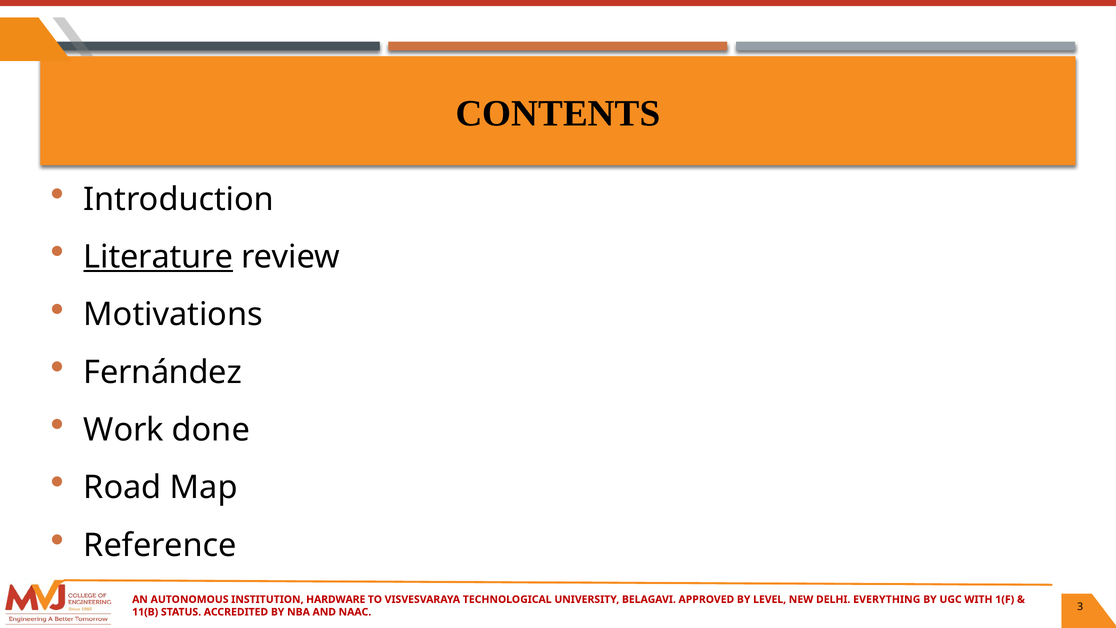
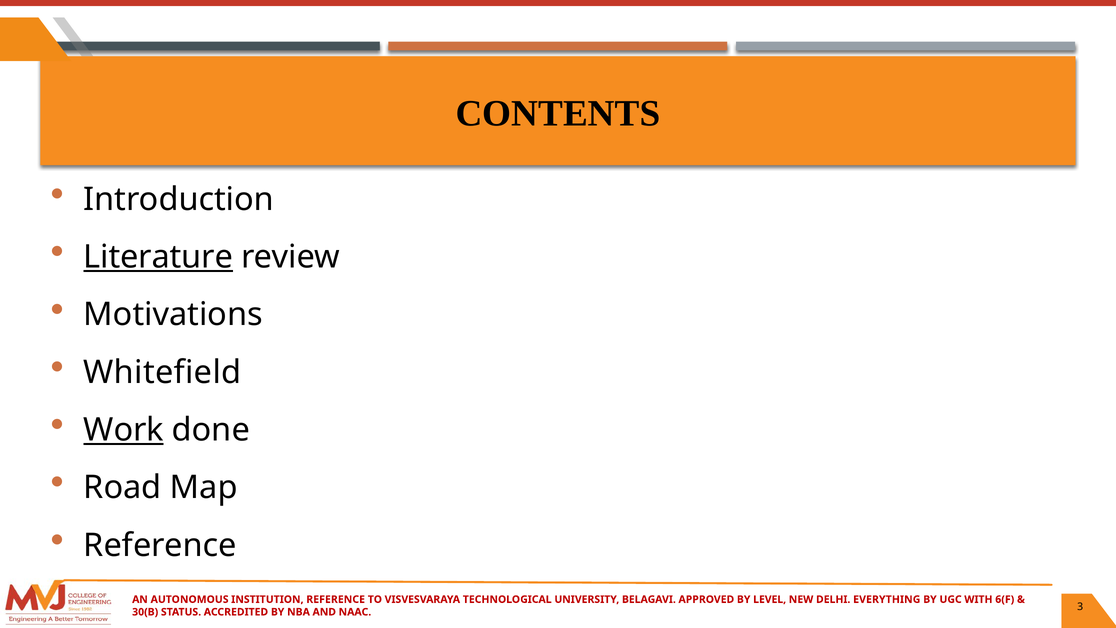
Fernández: Fernández -> Whitefield
Work underline: none -> present
INSTITUTION HARDWARE: HARDWARE -> REFERENCE
1(F: 1(F -> 6(F
11(B: 11(B -> 30(B
